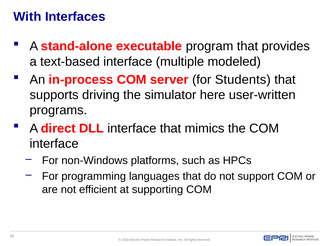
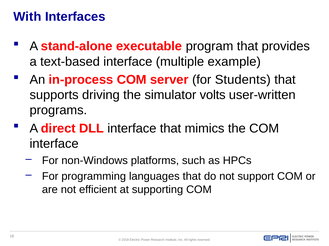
modeled: modeled -> example
here: here -> volts
